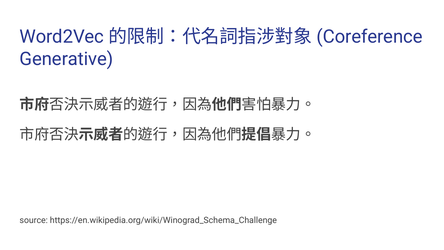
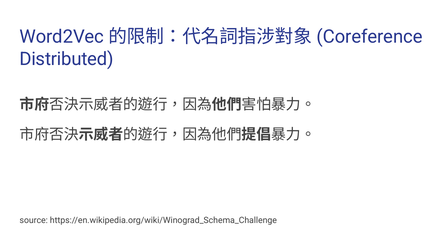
Generative: Generative -> Distributed
